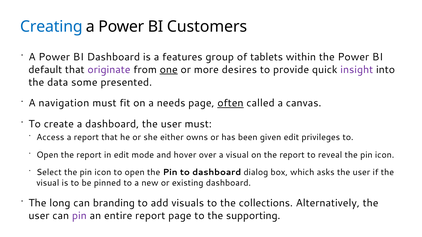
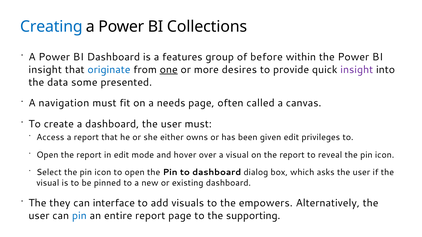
Customers: Customers -> Collections
tablets: tablets -> before
default at (45, 70): default -> insight
originate colour: purple -> blue
often underline: present -> none
long: long -> they
branding: branding -> interface
collections: collections -> empowers
pin at (79, 216) colour: purple -> blue
